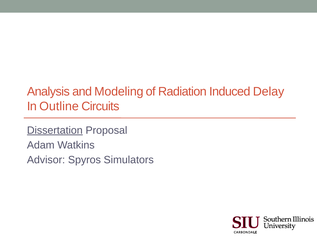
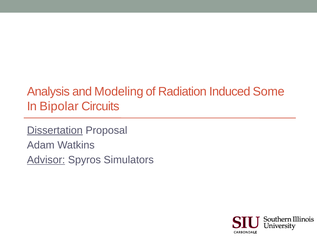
Delay: Delay -> Some
Outline: Outline -> Bipolar
Advisor underline: none -> present
